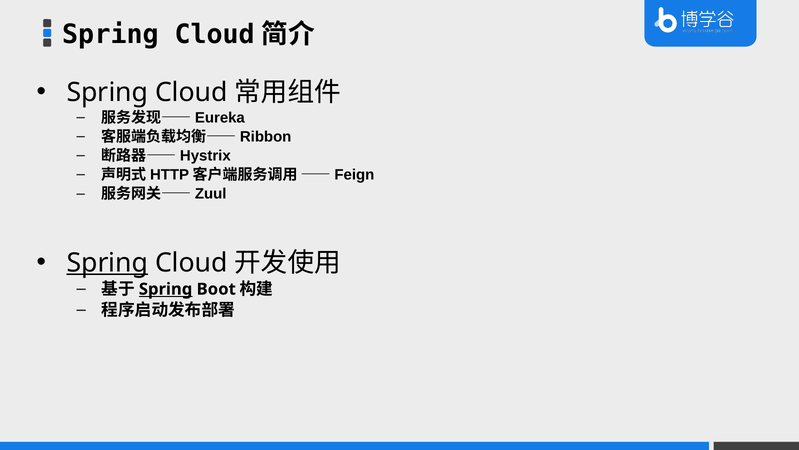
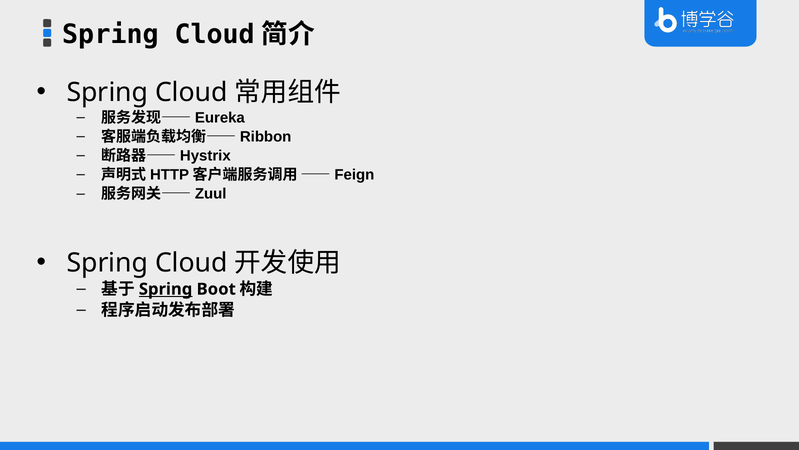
Spring at (107, 262) underline: present -> none
